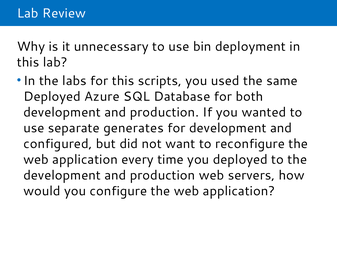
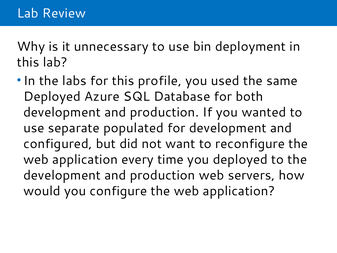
scripts: scripts -> profile
generates: generates -> populated
